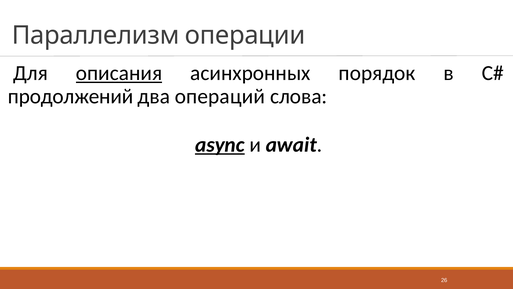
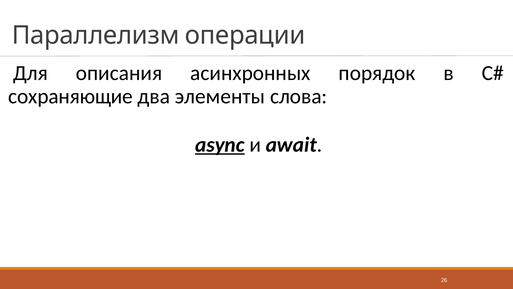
описания underline: present -> none
продолжений: продолжений -> сохраняющие
операций: операций -> элементы
